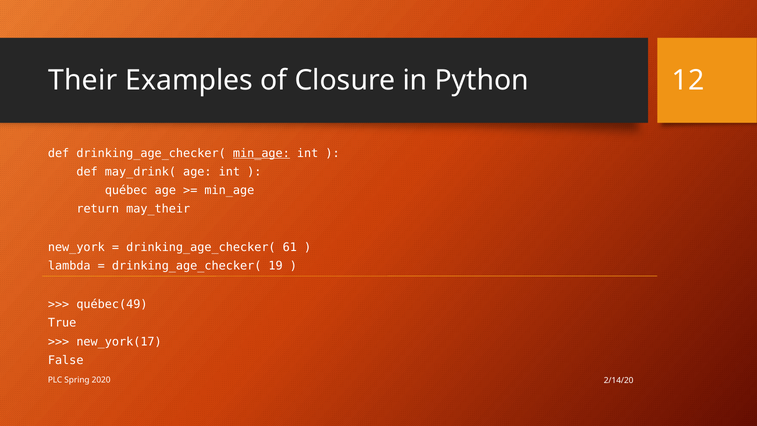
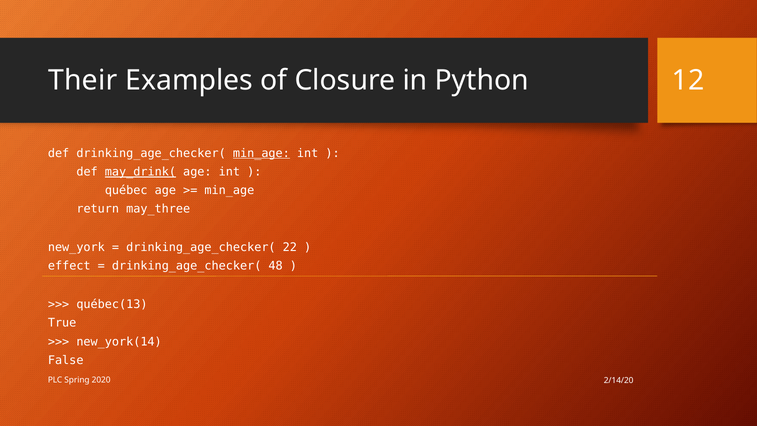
may_drink( underline: none -> present
may_their: may_their -> may_three
61: 61 -> 22
lambda: lambda -> effect
19: 19 -> 48
québec(49: québec(49 -> québec(13
new_york(17: new_york(17 -> new_york(14
